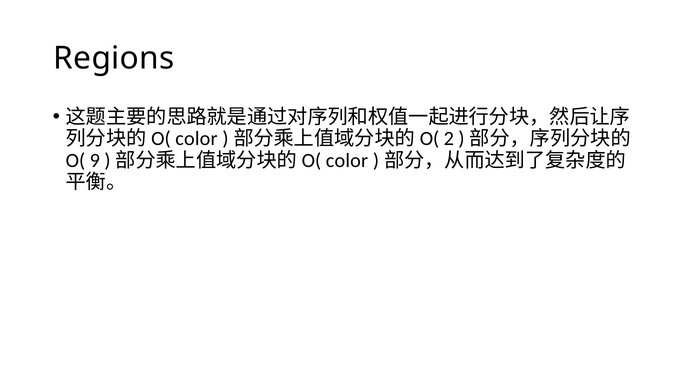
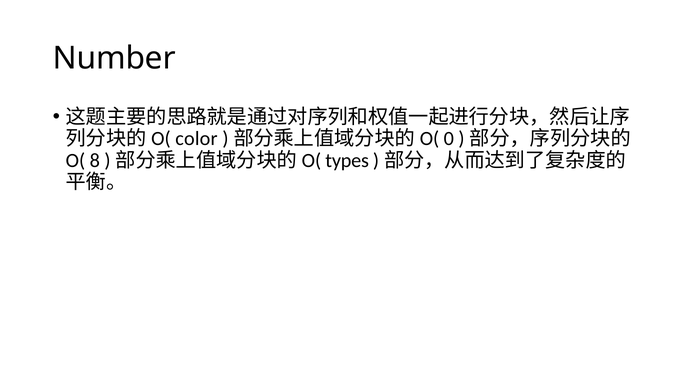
Regions: Regions -> Number
2: 2 -> 0
9: 9 -> 8
color at (347, 161): color -> types
